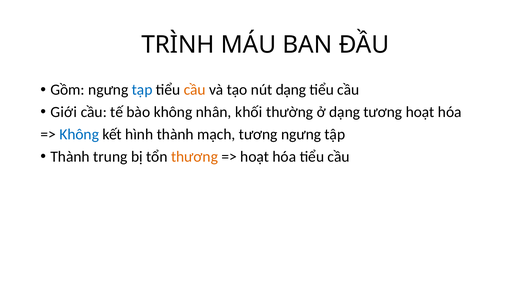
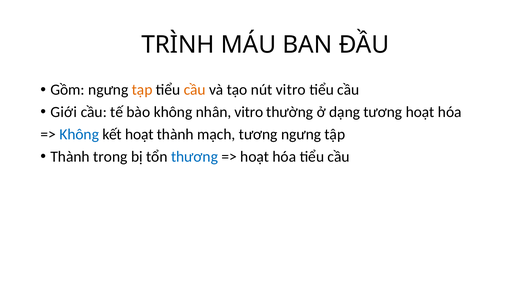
tạp colour: blue -> orange
nút dạng: dạng -> vitro
nhân khối: khối -> vitro
kết hình: hình -> hoạt
trung: trung -> trong
thương colour: orange -> blue
